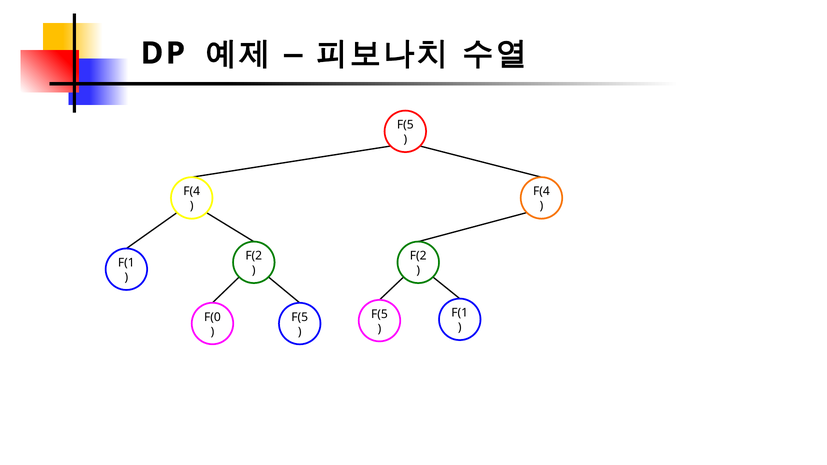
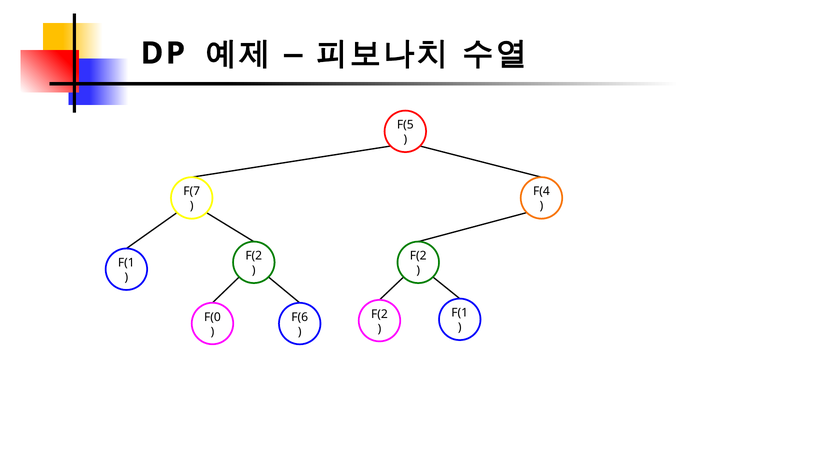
F(4 at (192, 192): F(4 -> F(7
F(5 at (379, 314): F(5 -> F(2
F(5 at (300, 317): F(5 -> F(6
